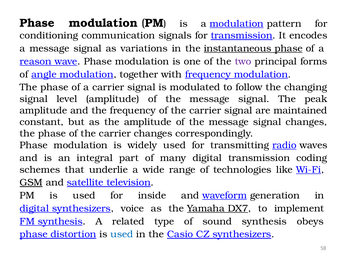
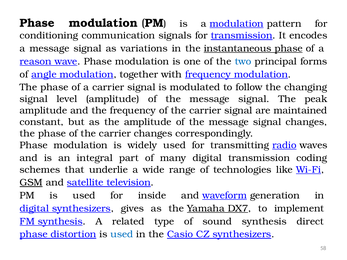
two colour: purple -> blue
voice: voice -> gives
obeys: obeys -> direct
